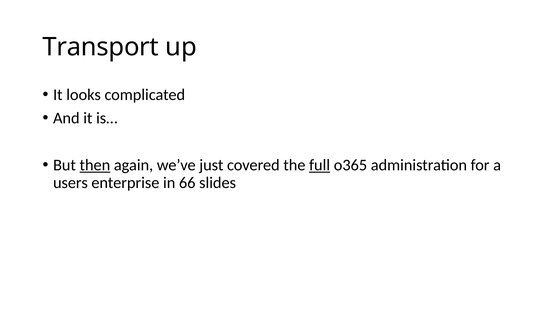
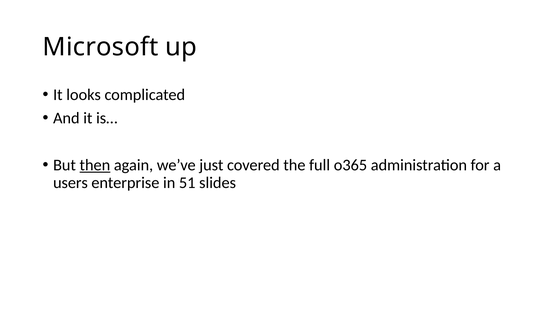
Transport: Transport -> Microsoft
full underline: present -> none
66: 66 -> 51
